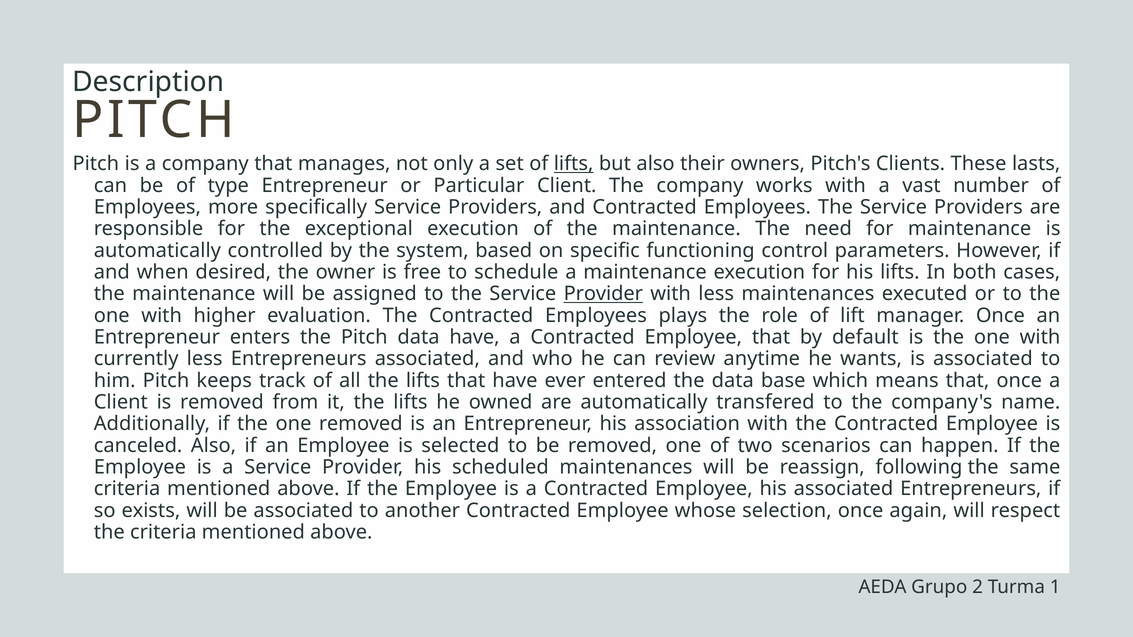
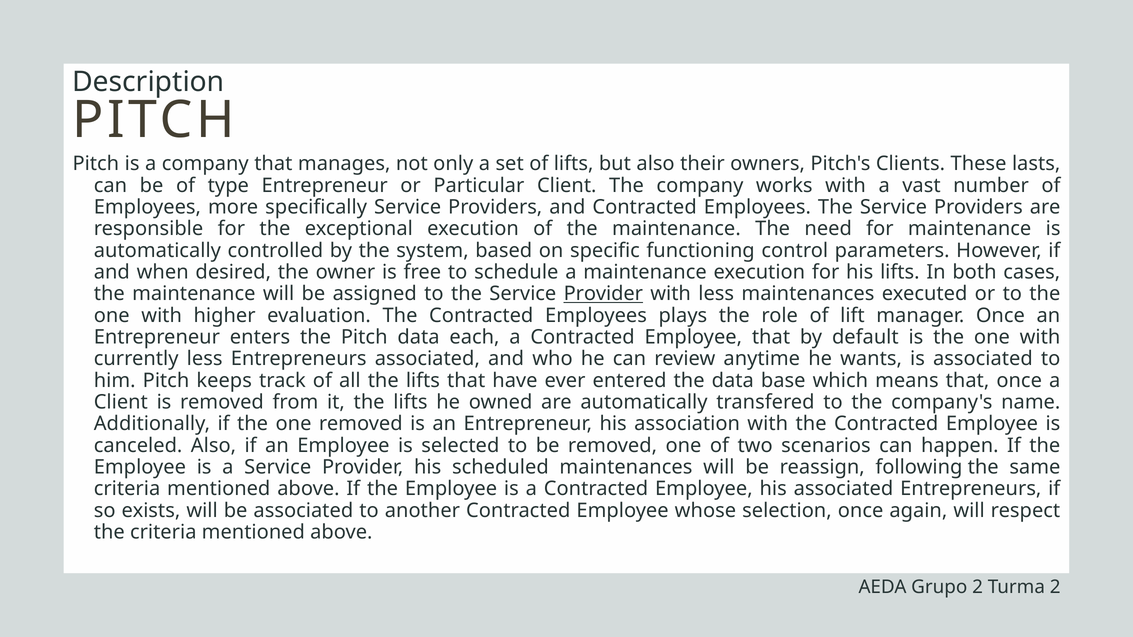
lifts at (574, 164) underline: present -> none
data have: have -> each
Turma 1: 1 -> 2
